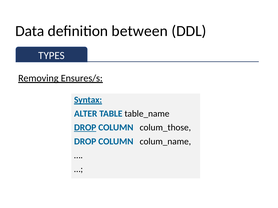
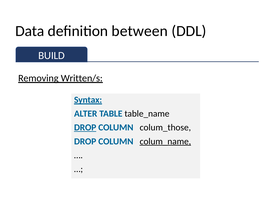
TYPES: TYPES -> BUILD
Ensures/s: Ensures/s -> Written/s
colum_name underline: none -> present
